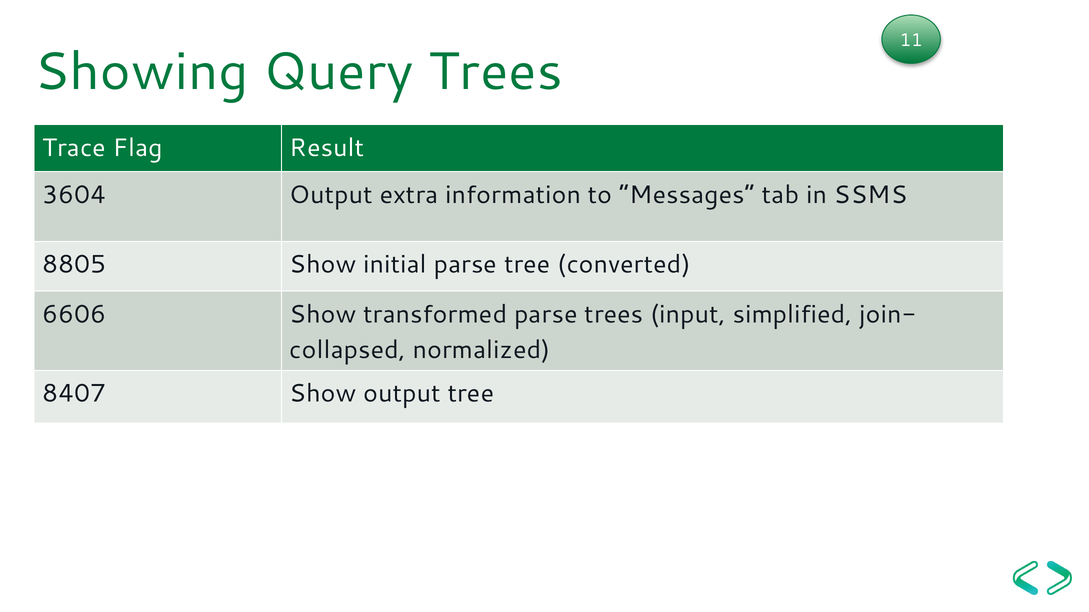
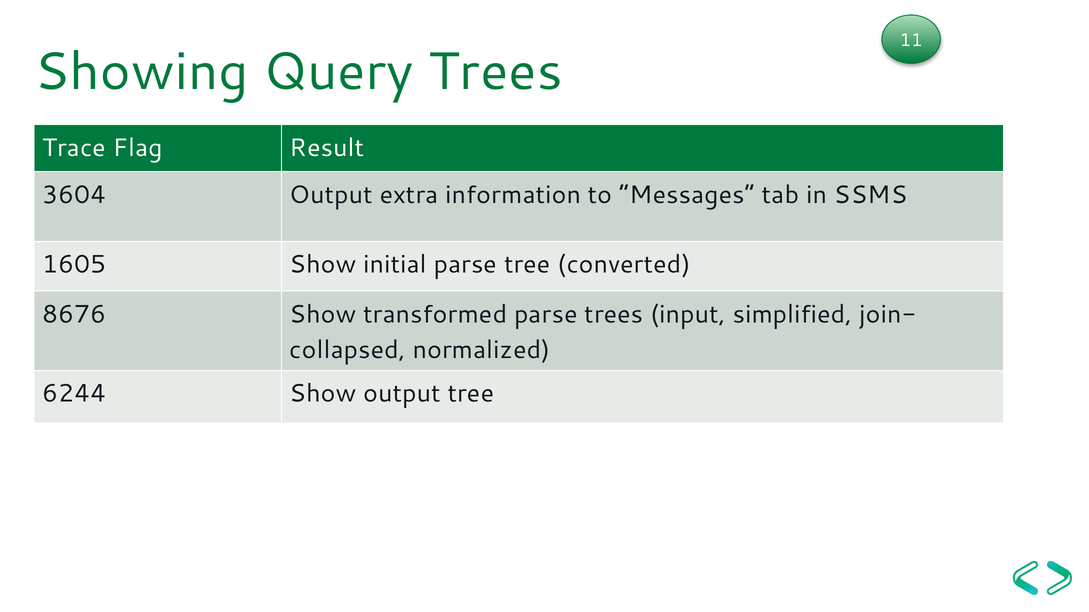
8805: 8805 -> 1605
6606: 6606 -> 8676
8407: 8407 -> 6244
